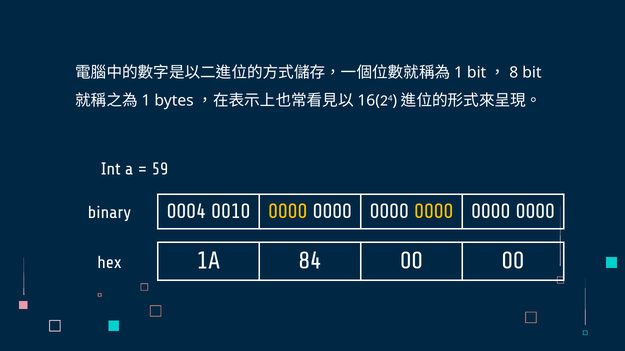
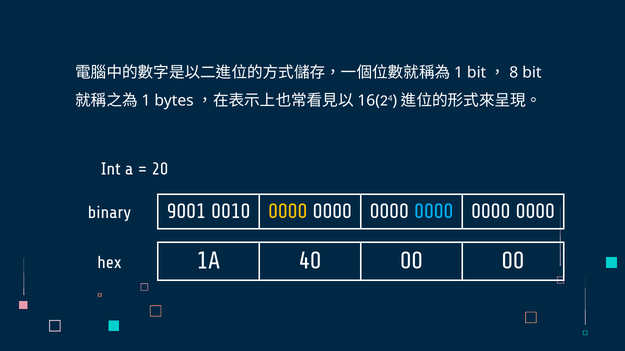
59: 59 -> 20
0004: 0004 -> 9001
0000 at (434, 212) colour: yellow -> light blue
84: 84 -> 40
